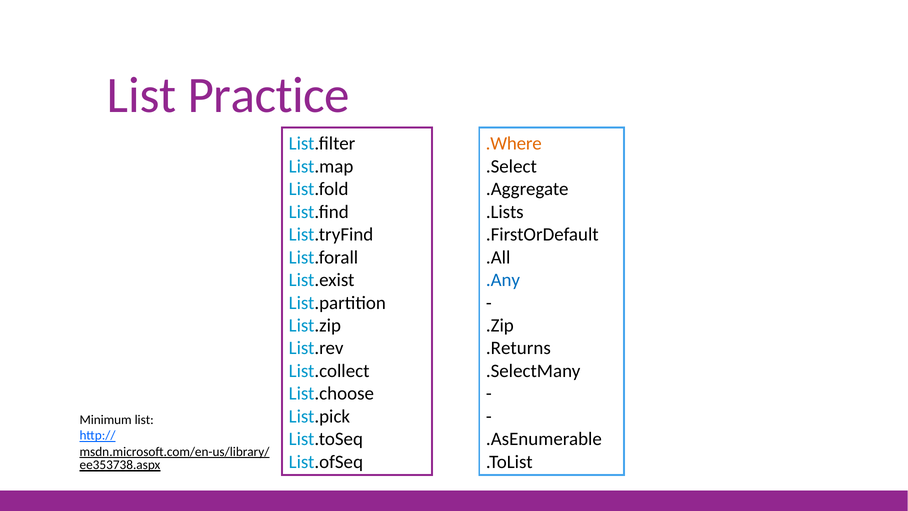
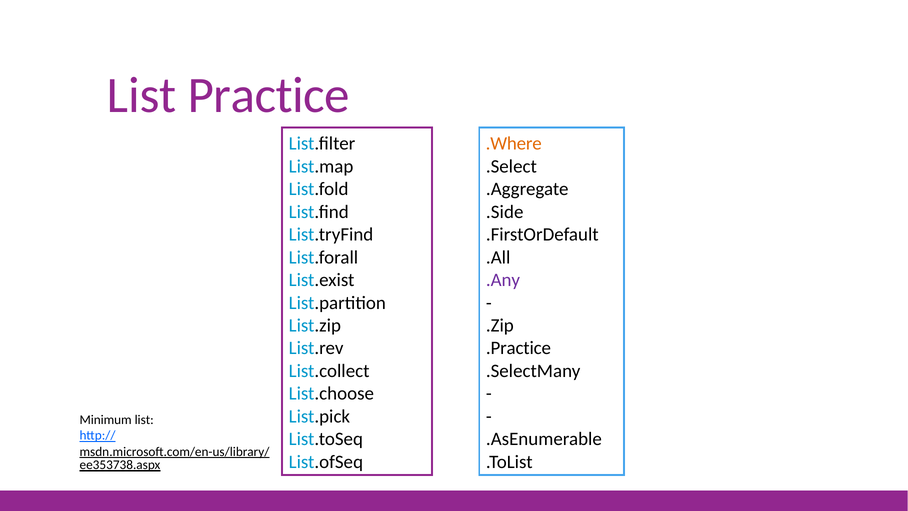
.Lists: .Lists -> .Side
.Any colour: blue -> purple
.Returns: .Returns -> .Practice
